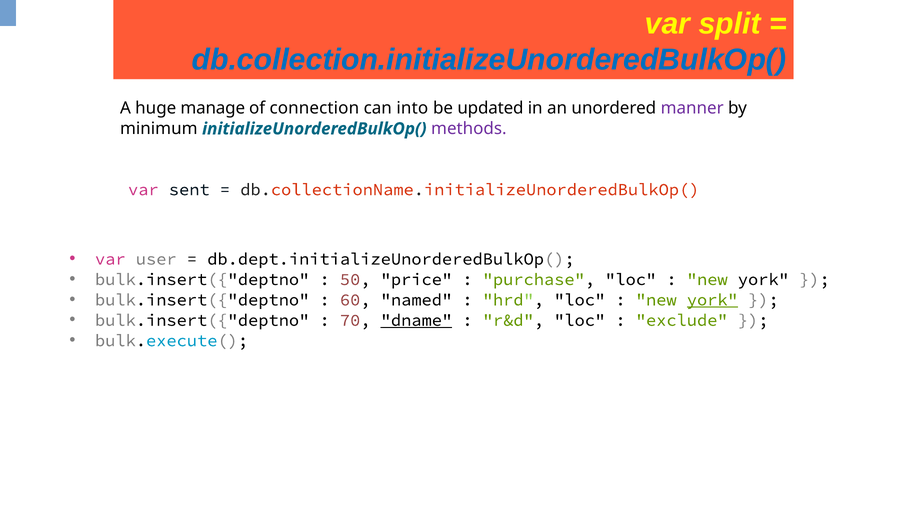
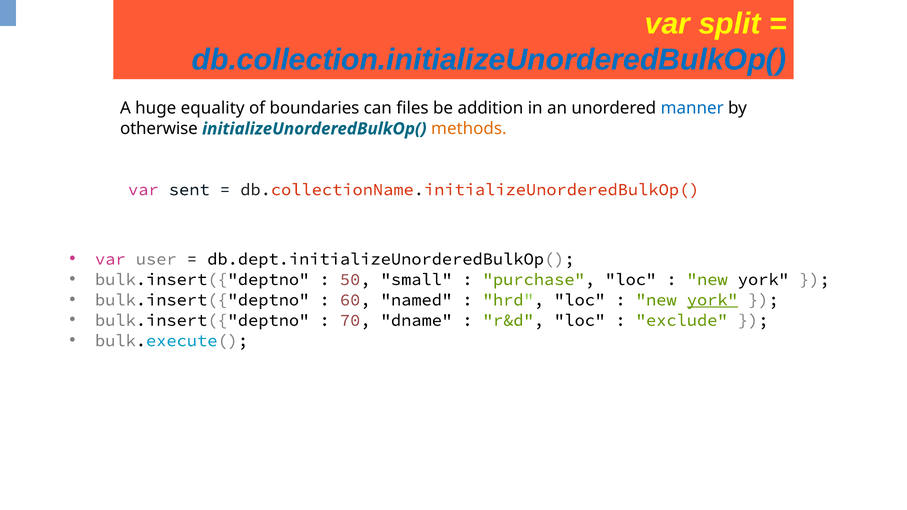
manage: manage -> equality
connection: connection -> boundaries
into: into -> files
updated: updated -> addition
manner colour: purple -> blue
minimum: minimum -> otherwise
methods colour: purple -> orange
price: price -> small
dname underline: present -> none
